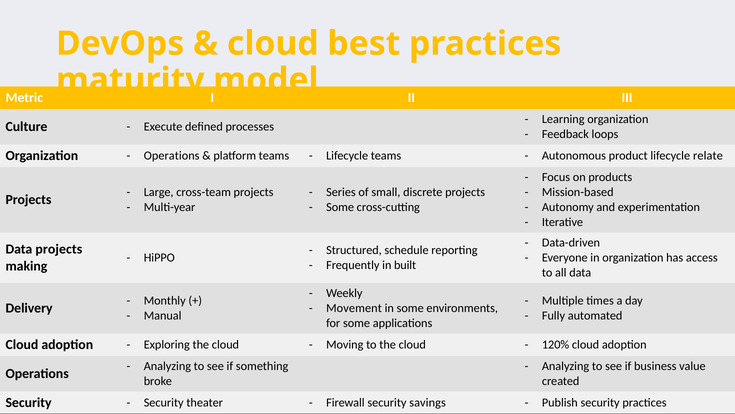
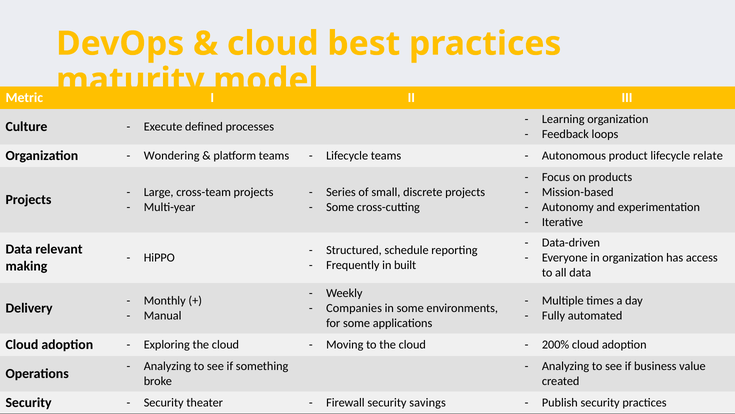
Operations at (172, 156): Operations -> Wondering
Data projects: projects -> relevant
Movement: Movement -> Companies
120%: 120% -> 200%
